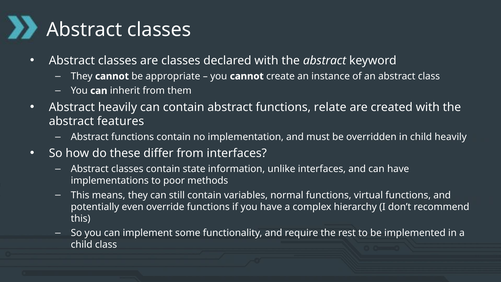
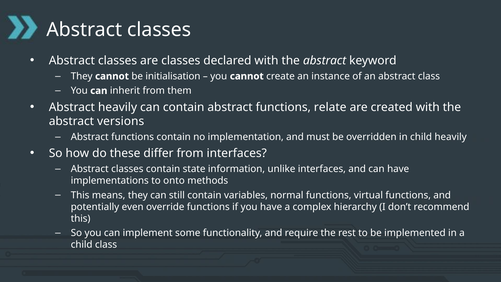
appropriate: appropriate -> initialisation
features: features -> versions
poor: poor -> onto
